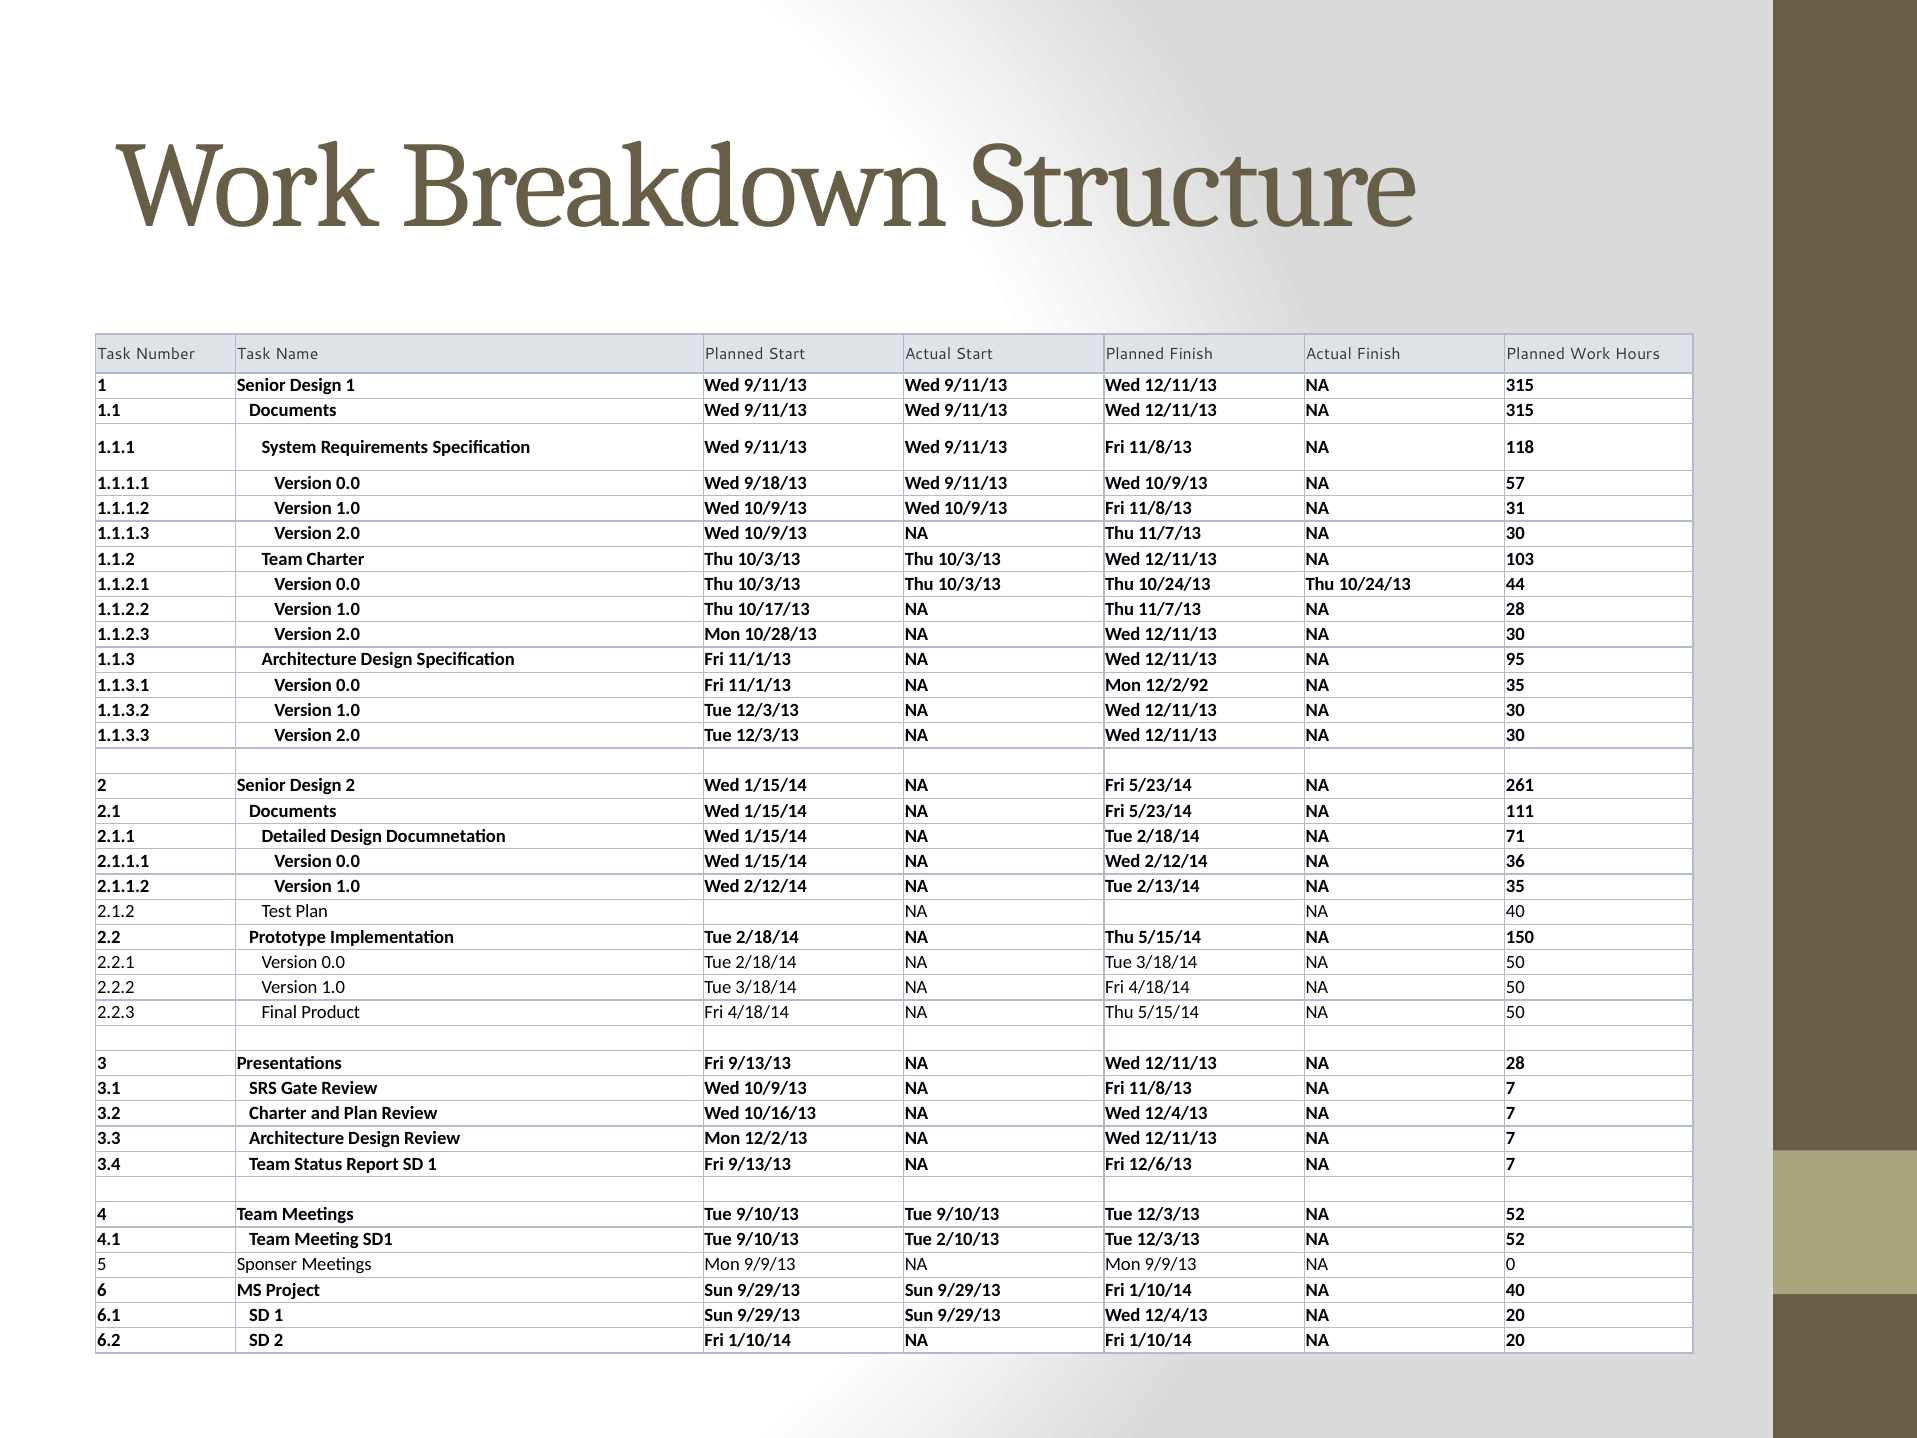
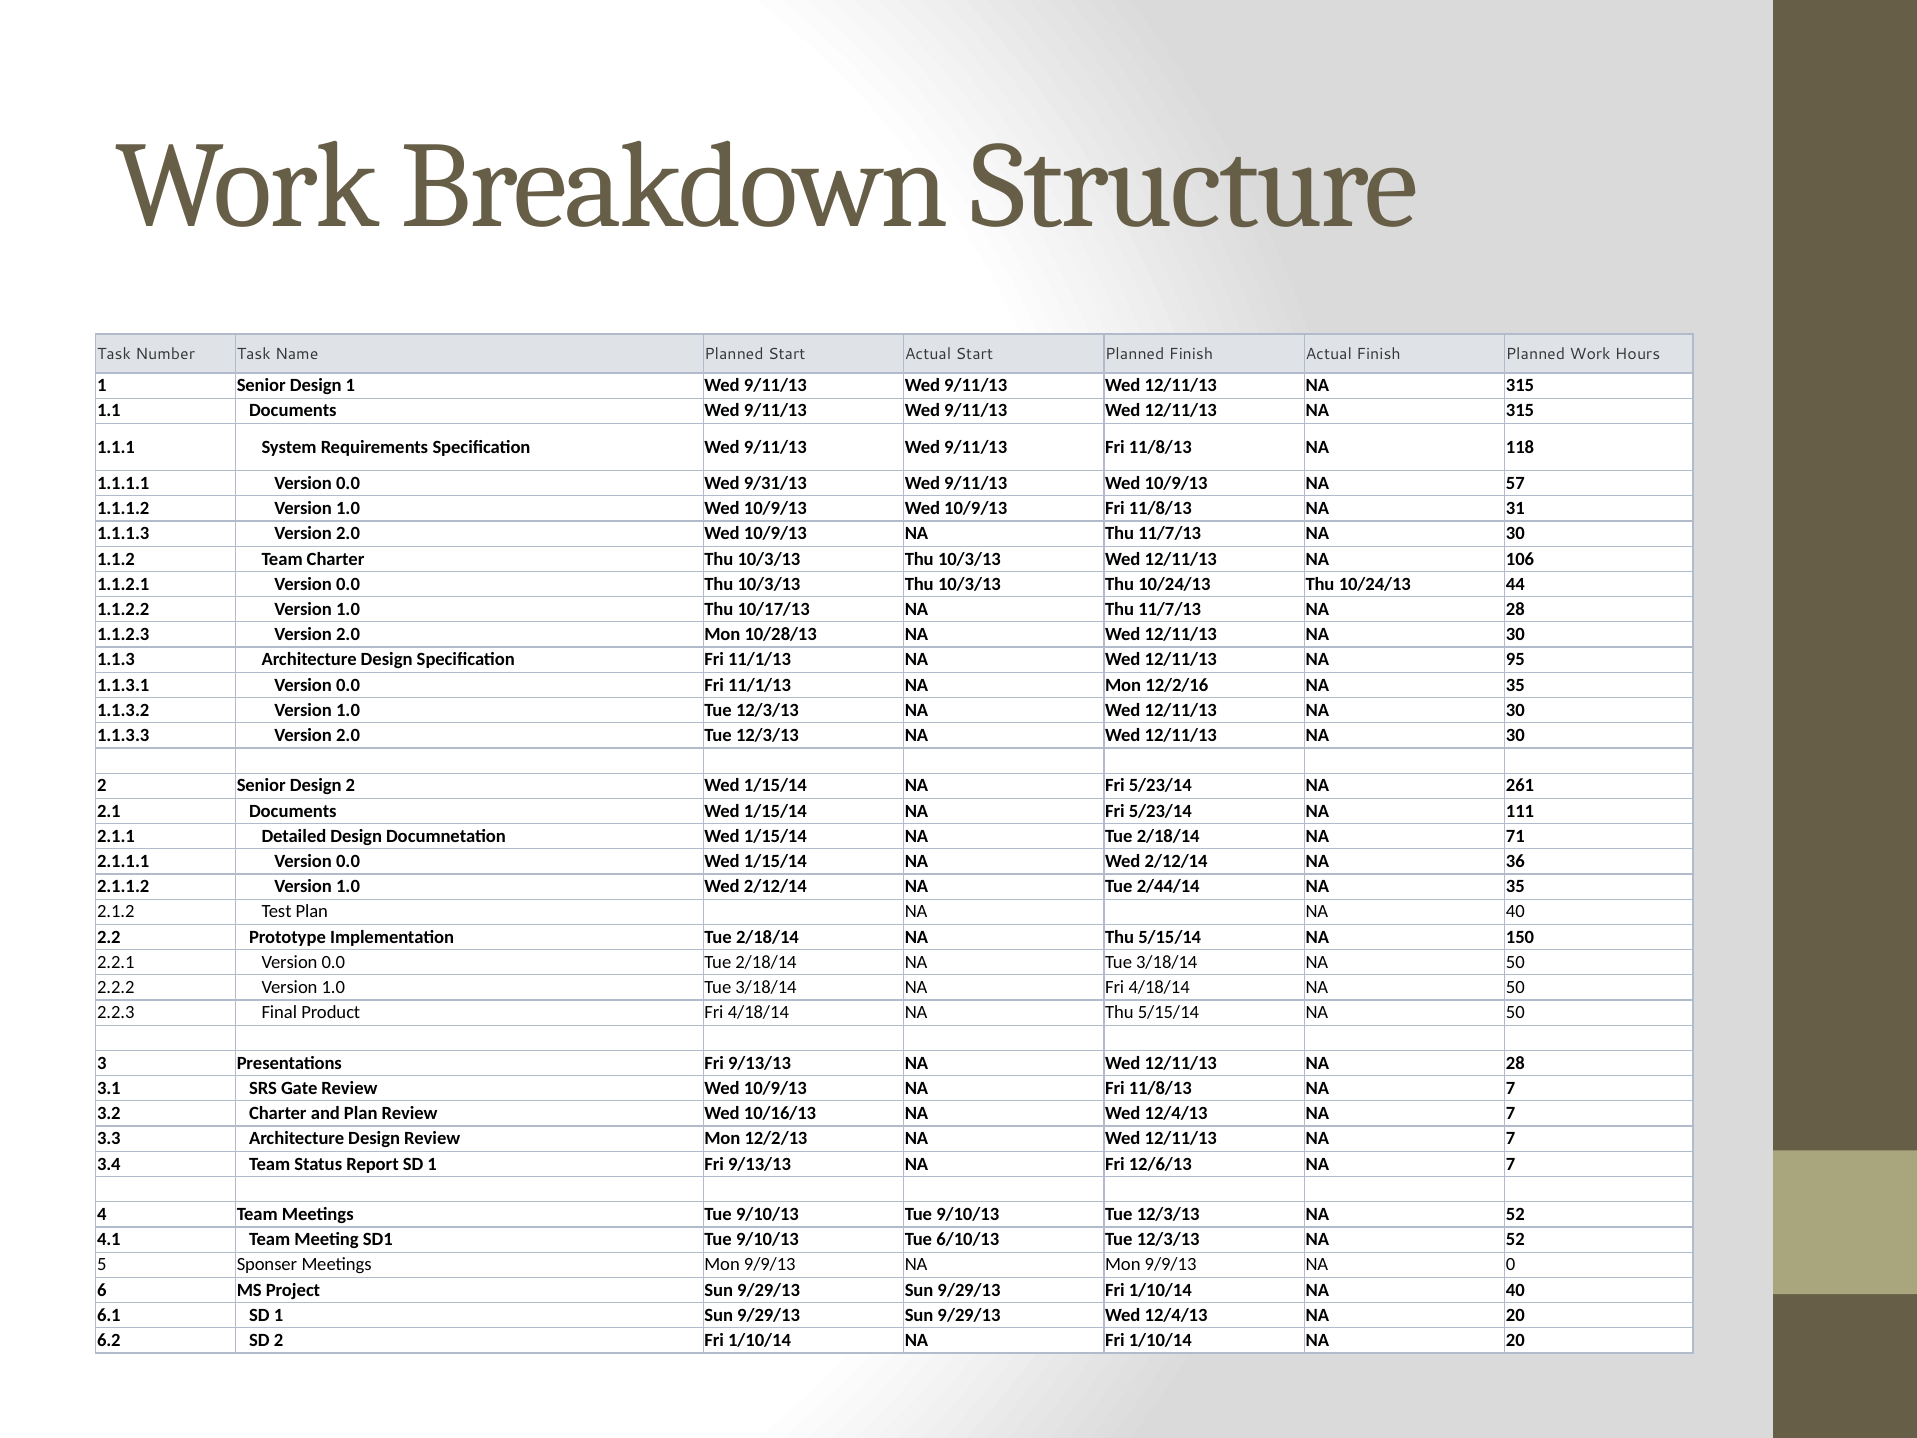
9/18/13: 9/18/13 -> 9/31/13
103: 103 -> 106
12/2/92: 12/2/92 -> 12/2/16
2/13/14: 2/13/14 -> 2/44/14
2/10/13: 2/10/13 -> 6/10/13
